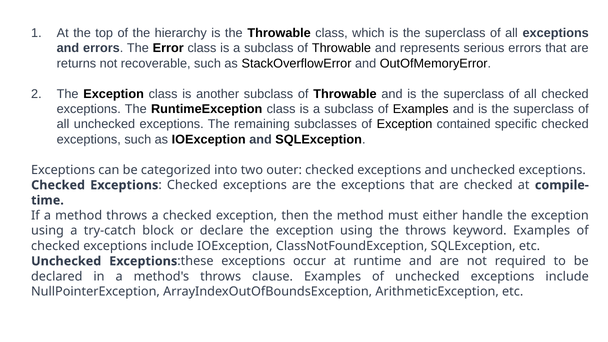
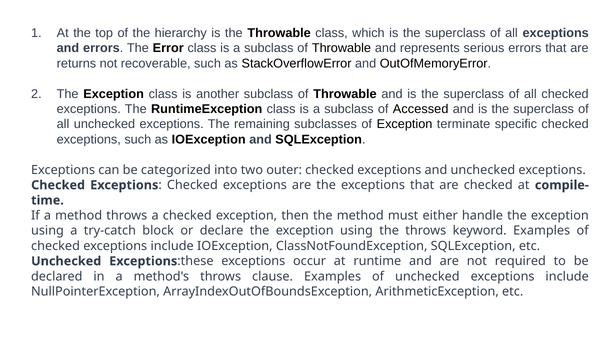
of Examples: Examples -> Accessed
contained: contained -> terminate
